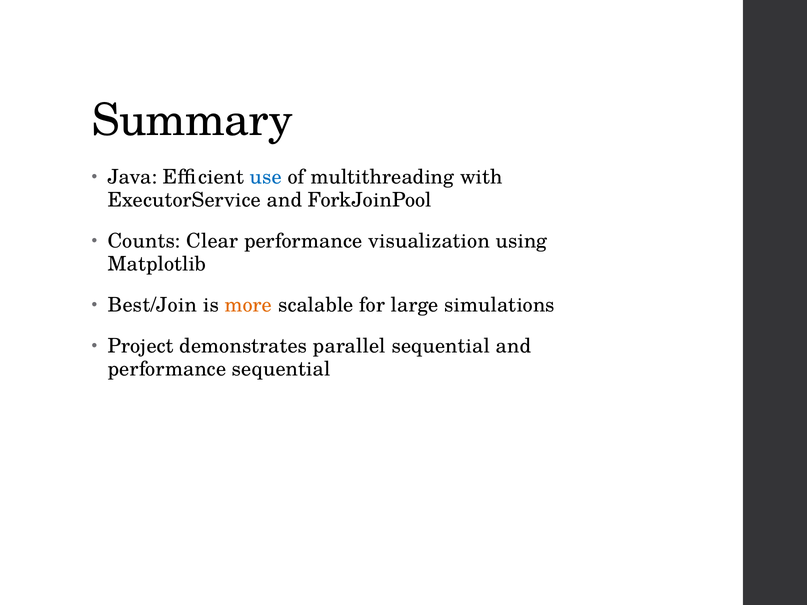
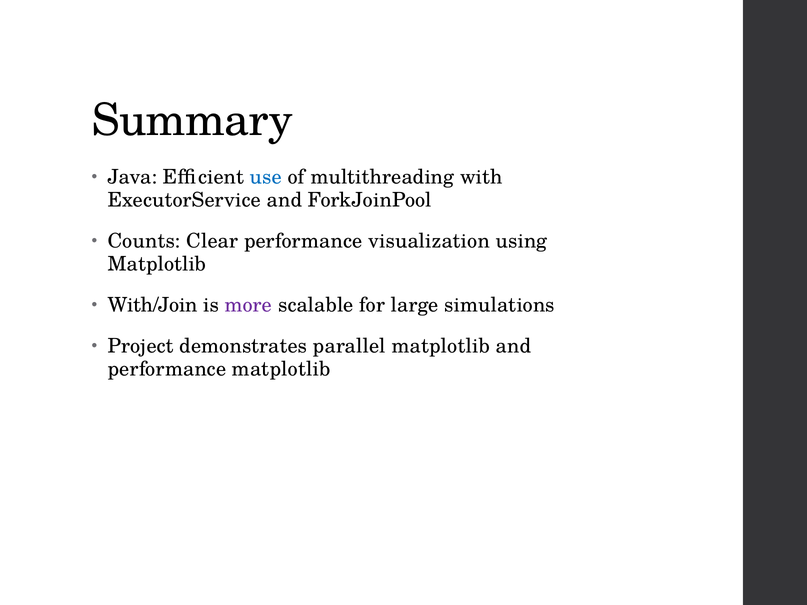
Best/Join: Best/Join -> With/Join
more colour: orange -> purple
parallel sequential: sequential -> matplotlib
performance sequential: sequential -> matplotlib
